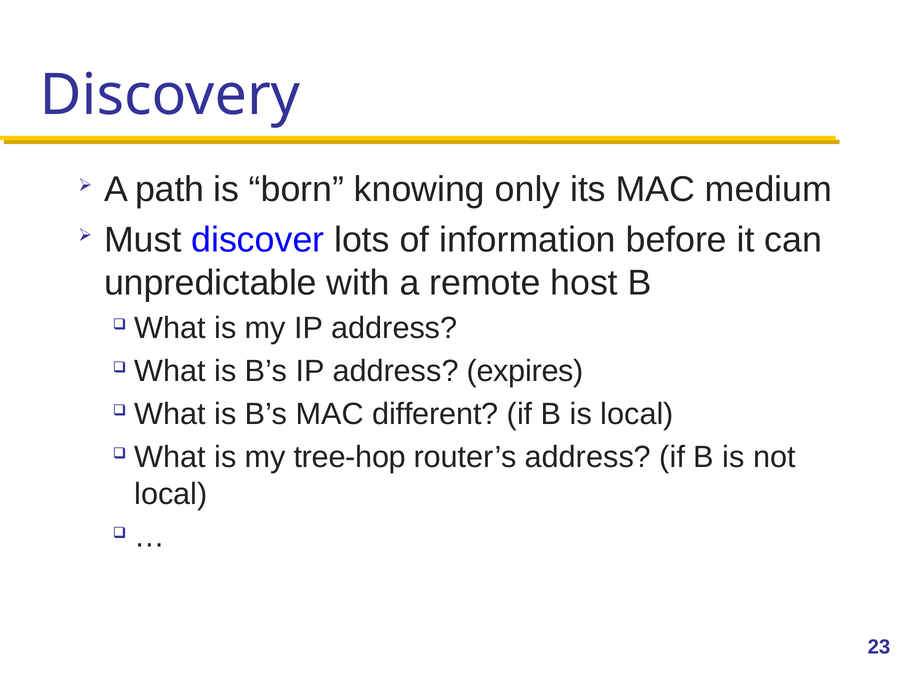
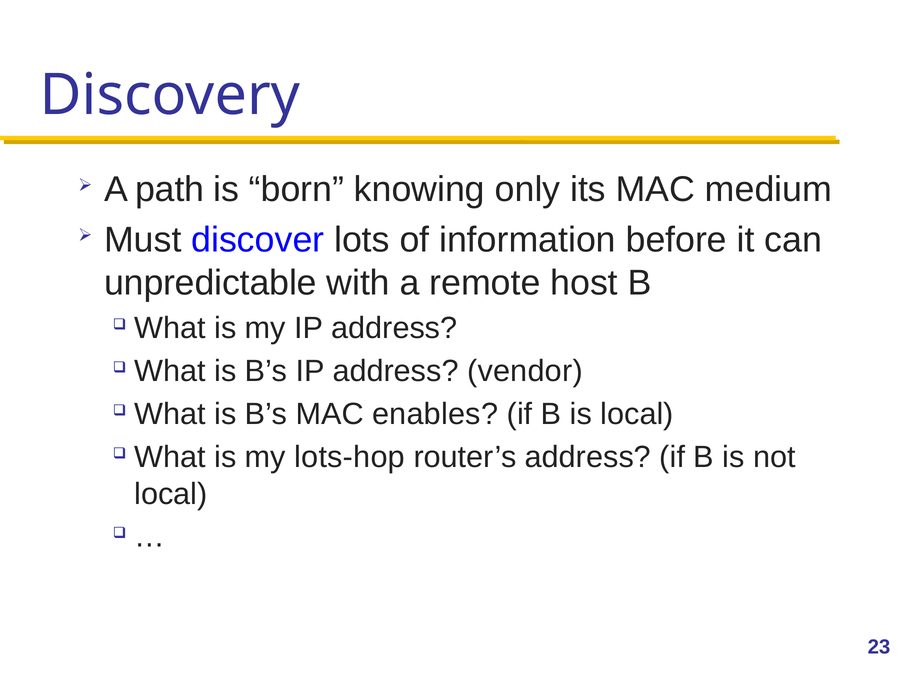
expires: expires -> vendor
different: different -> enables
tree-hop: tree-hop -> lots-hop
